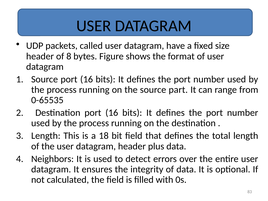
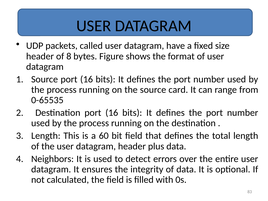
part: part -> card
18: 18 -> 60
